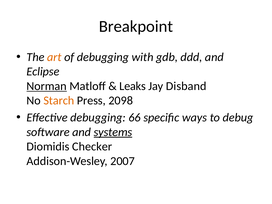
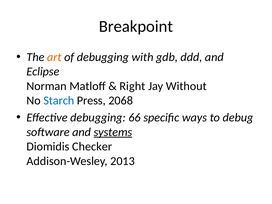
Norman underline: present -> none
Leaks: Leaks -> Right
Disband: Disband -> Without
Starch colour: orange -> blue
2098: 2098 -> 2068
2007: 2007 -> 2013
